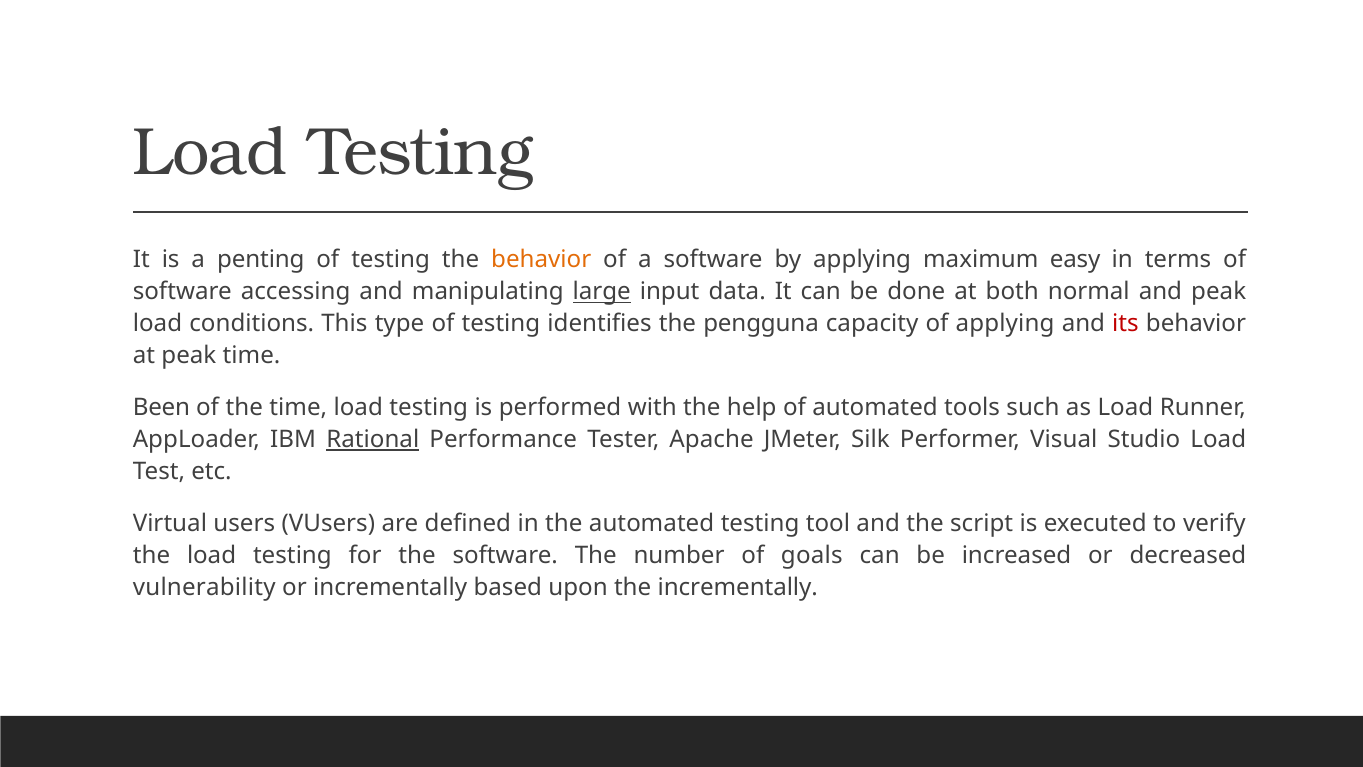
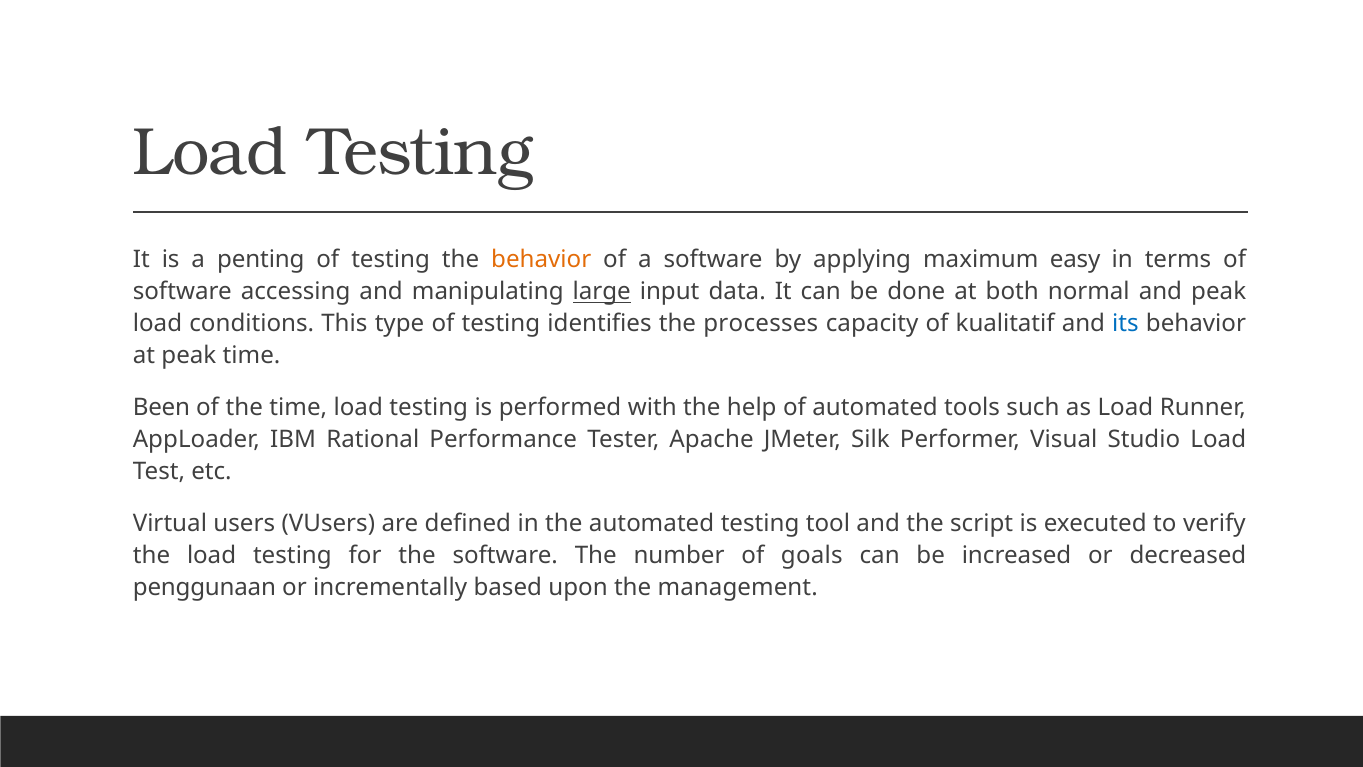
pengguna: pengguna -> processes
of applying: applying -> kualitatif
its colour: red -> blue
Rational underline: present -> none
vulnerability: vulnerability -> penggunaan
the incrementally: incrementally -> management
